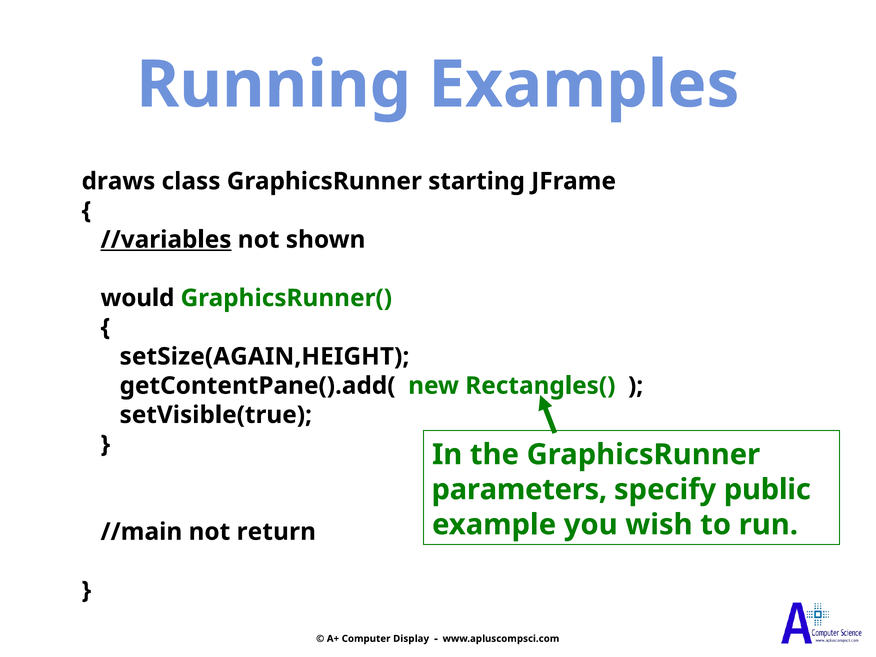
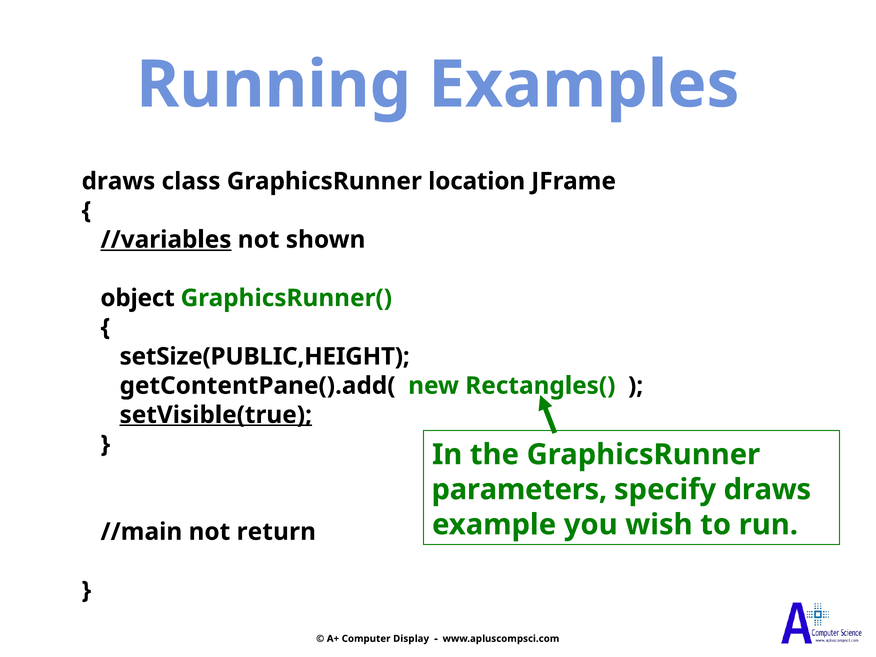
starting: starting -> location
would: would -> object
setSize(AGAIN,HEIGHT: setSize(AGAIN,HEIGHT -> setSize(PUBLIC,HEIGHT
setVisible(true underline: none -> present
specify public: public -> draws
